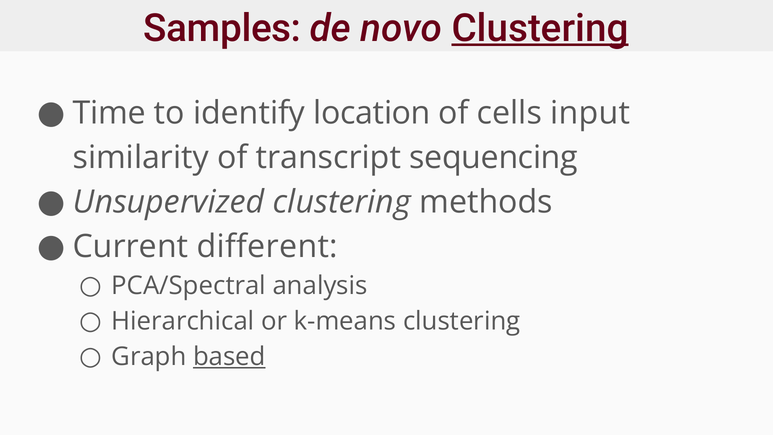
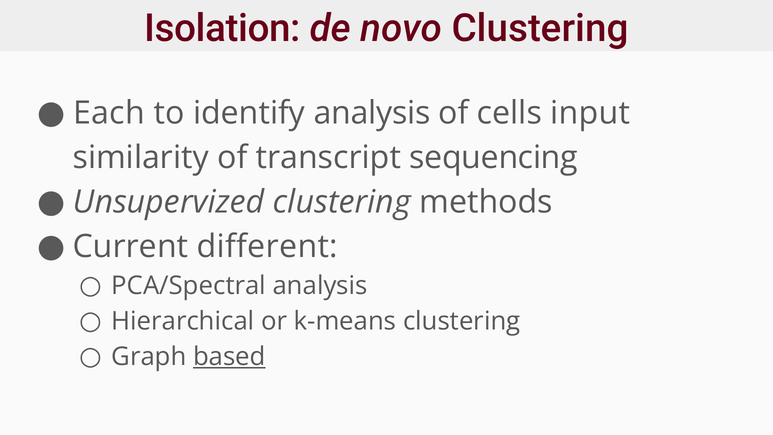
Samples: Samples -> Isolation
Clustering at (540, 28) underline: present -> none
Time: Time -> Each
identify location: location -> analysis
